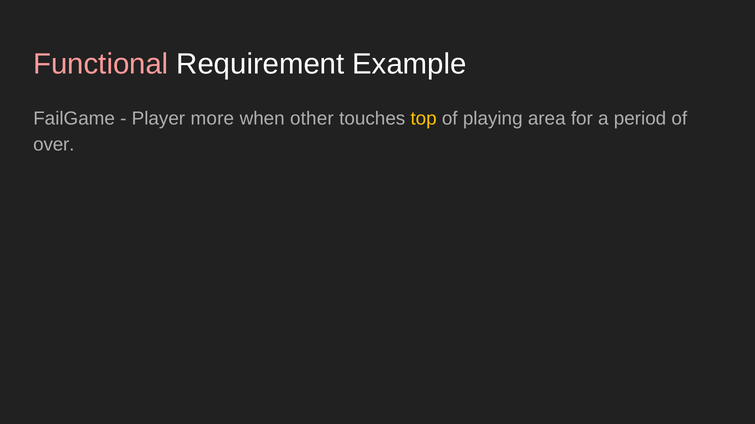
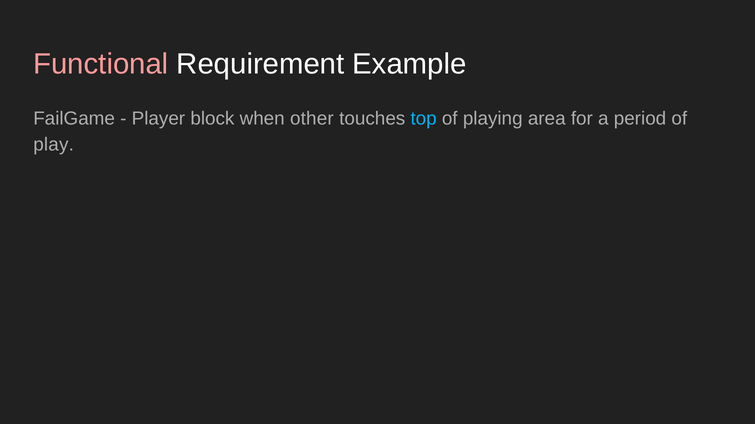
more: more -> block
top colour: yellow -> light blue
over: over -> play
